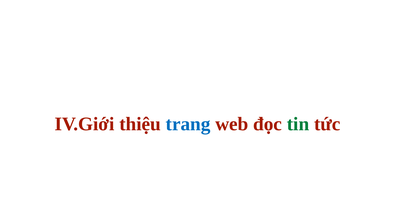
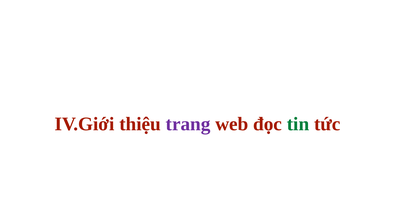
trang colour: blue -> purple
